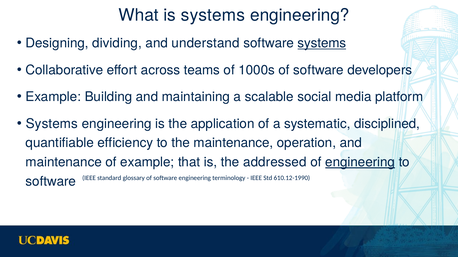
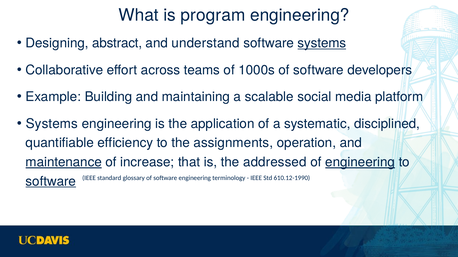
is systems: systems -> program
dividing: dividing -> abstract
the maintenance: maintenance -> assignments
maintenance at (64, 163) underline: none -> present
of example: example -> increase
software at (51, 182) underline: none -> present
